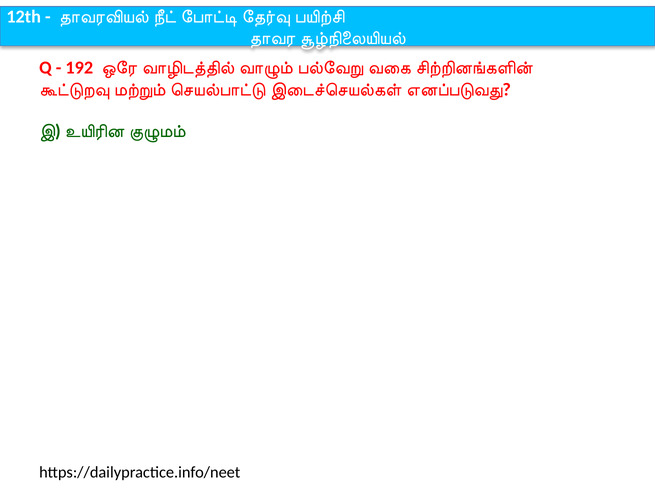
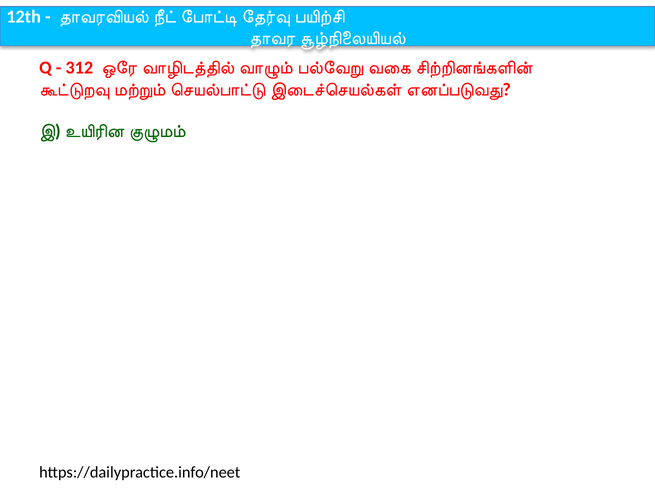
192: 192 -> 312
